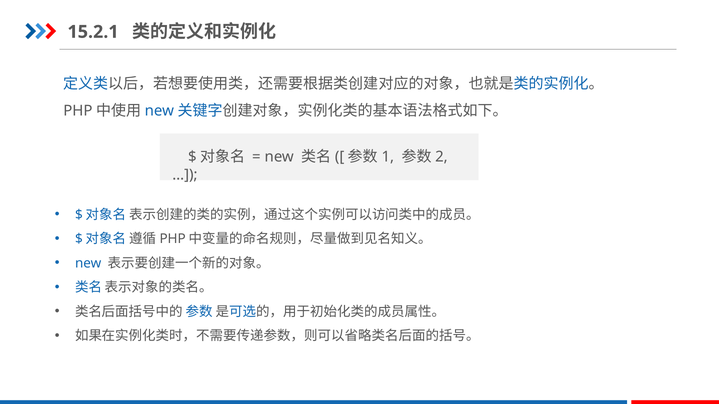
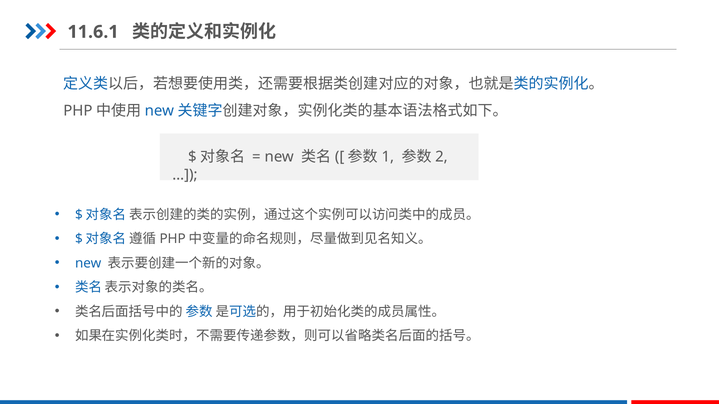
15.2.1: 15.2.1 -> 11.6.1
